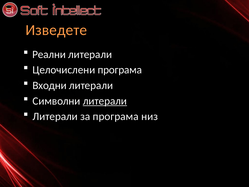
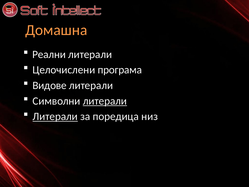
Изведете: Изведете -> Домашна
Входни: Входни -> Видове
Литерали at (55, 116) underline: none -> present
за програма: програма -> поредица
